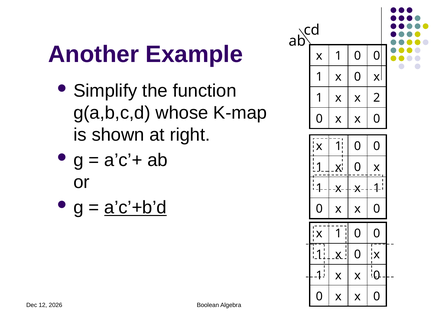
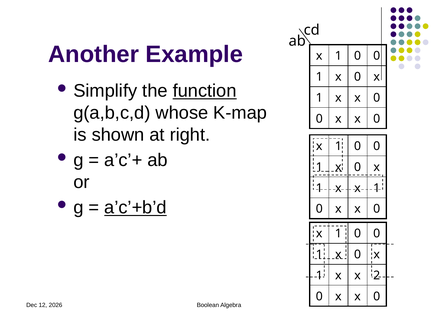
function underline: none -> present
1 x x 2: 2 -> 0
1 x x 0: 0 -> 2
